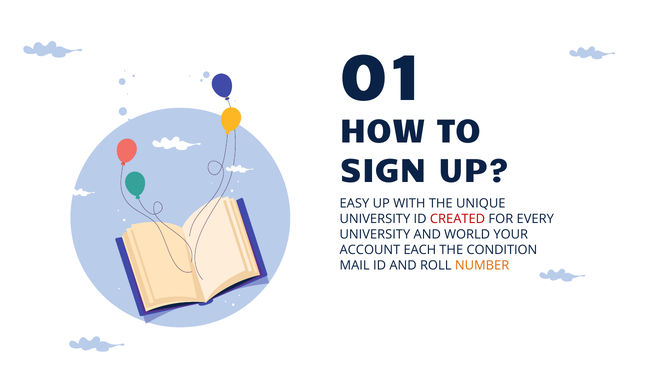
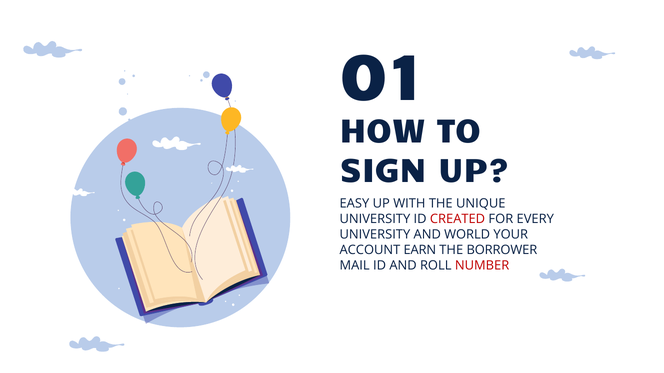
EACH: EACH -> EARN
CONDITION: CONDITION -> BORROWER
NUMBER colour: orange -> red
